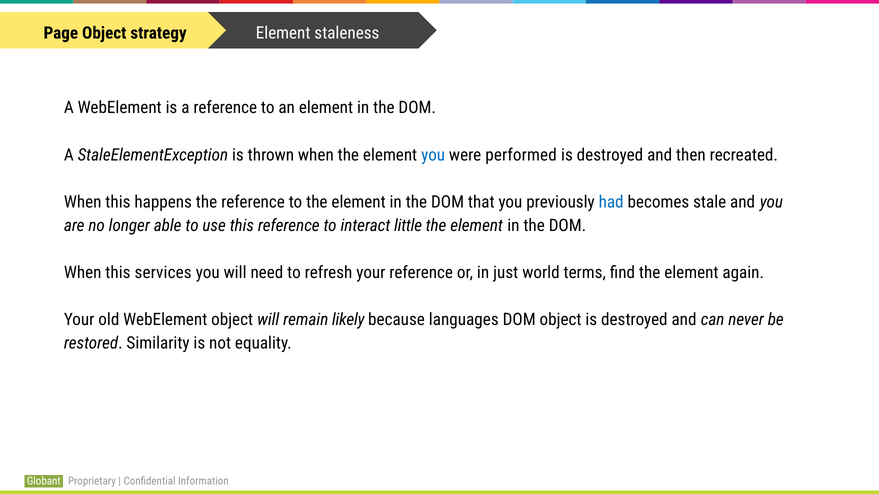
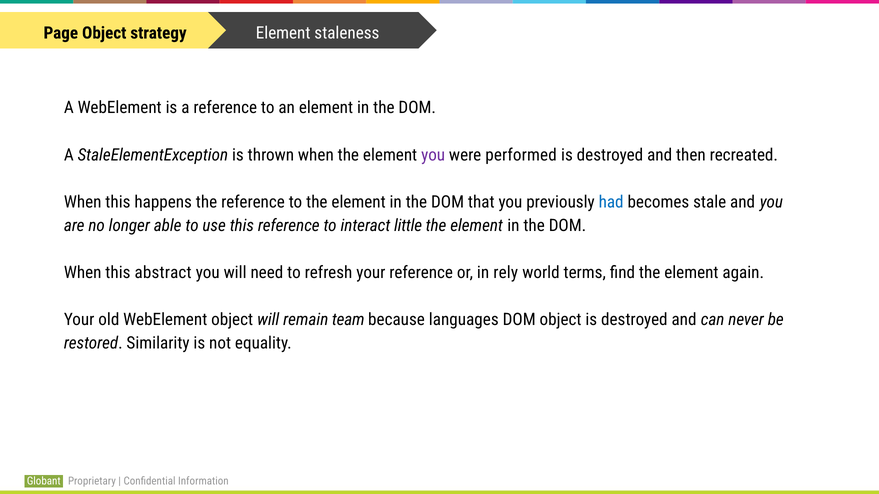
you at (433, 155) colour: blue -> purple
services: services -> abstract
just: just -> rely
likely: likely -> team
